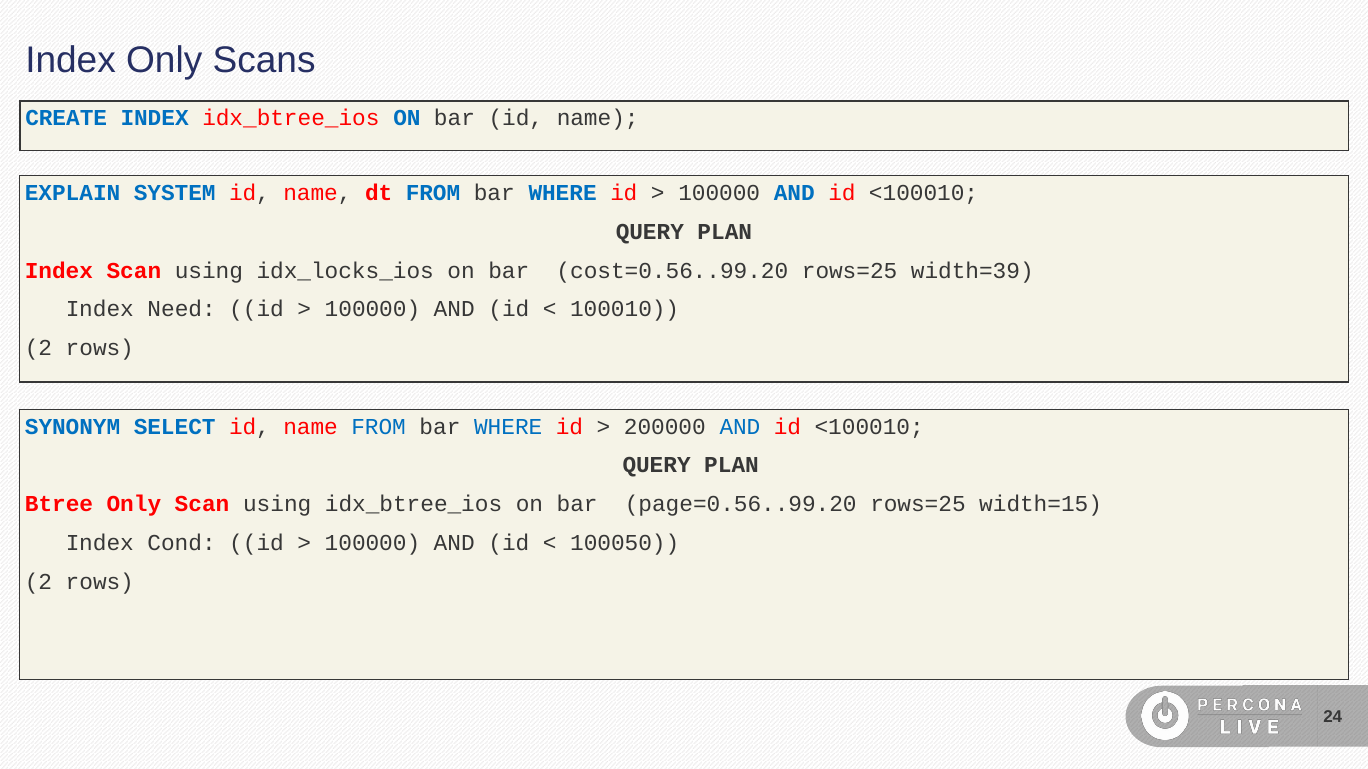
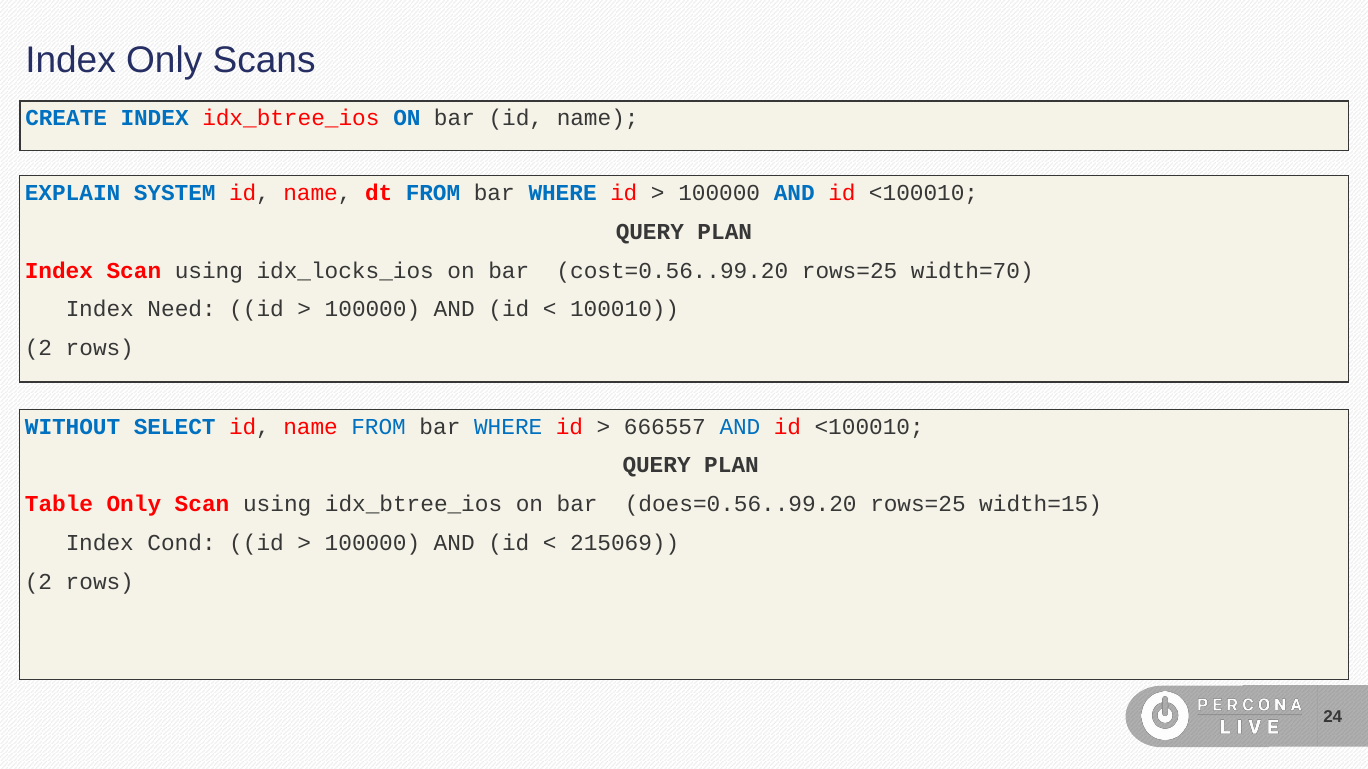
width=39: width=39 -> width=70
SYNONYM: SYNONYM -> WITHOUT
200000: 200000 -> 666557
Btree: Btree -> Table
page=0.56..99.20: page=0.56..99.20 -> does=0.56..99.20
100050: 100050 -> 215069
